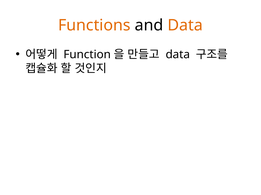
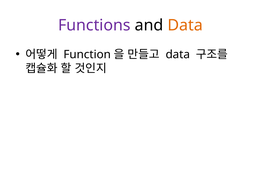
Functions colour: orange -> purple
